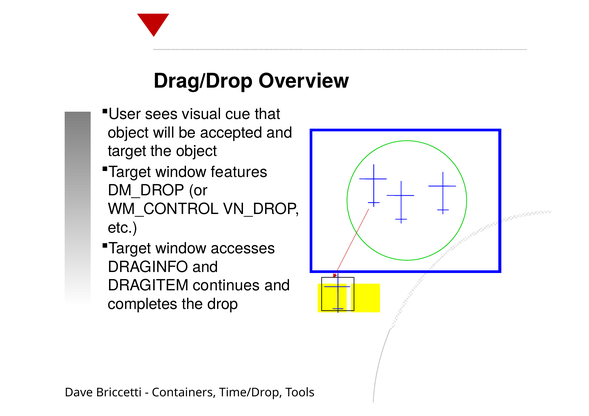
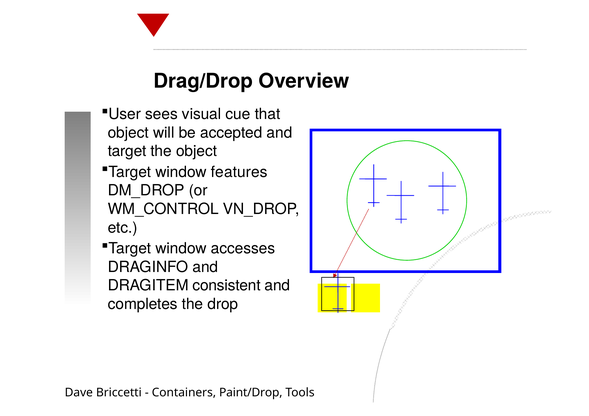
continues: continues -> consistent
Time/Drop: Time/Drop -> Paint/Drop
